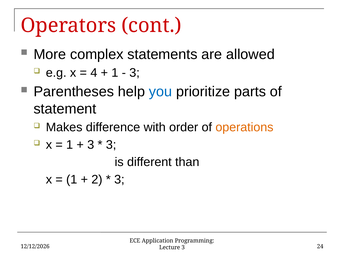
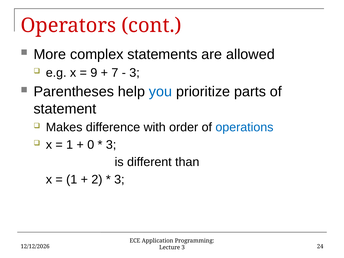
4: 4 -> 9
1 at (115, 73): 1 -> 7
operations colour: orange -> blue
3 at (91, 145): 3 -> 0
